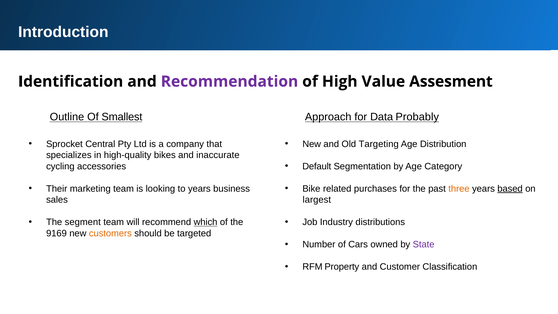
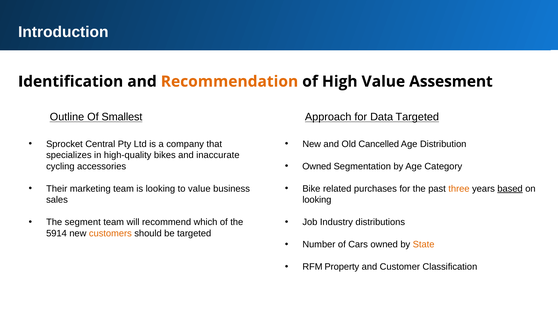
Recommendation colour: purple -> orange
Data Probably: Probably -> Targeted
Targeting: Targeting -> Cancelled
Default at (317, 166): Default -> Owned
to years: years -> value
largest at (317, 200): largest -> looking
which underline: present -> none
9169: 9169 -> 5914
State colour: purple -> orange
